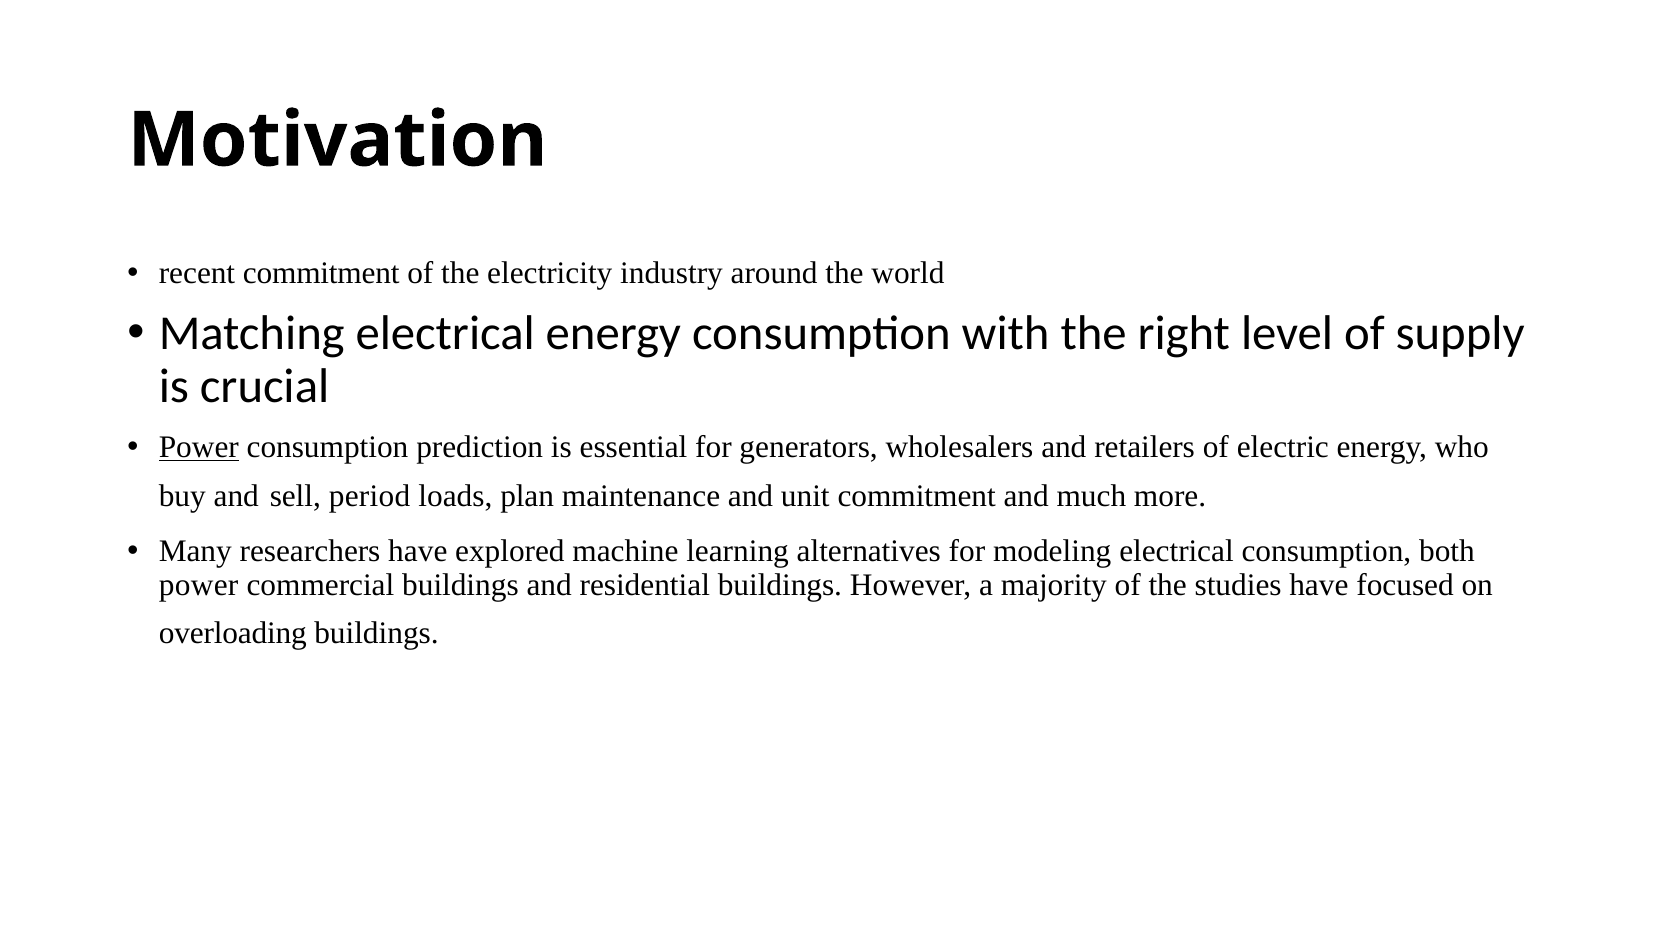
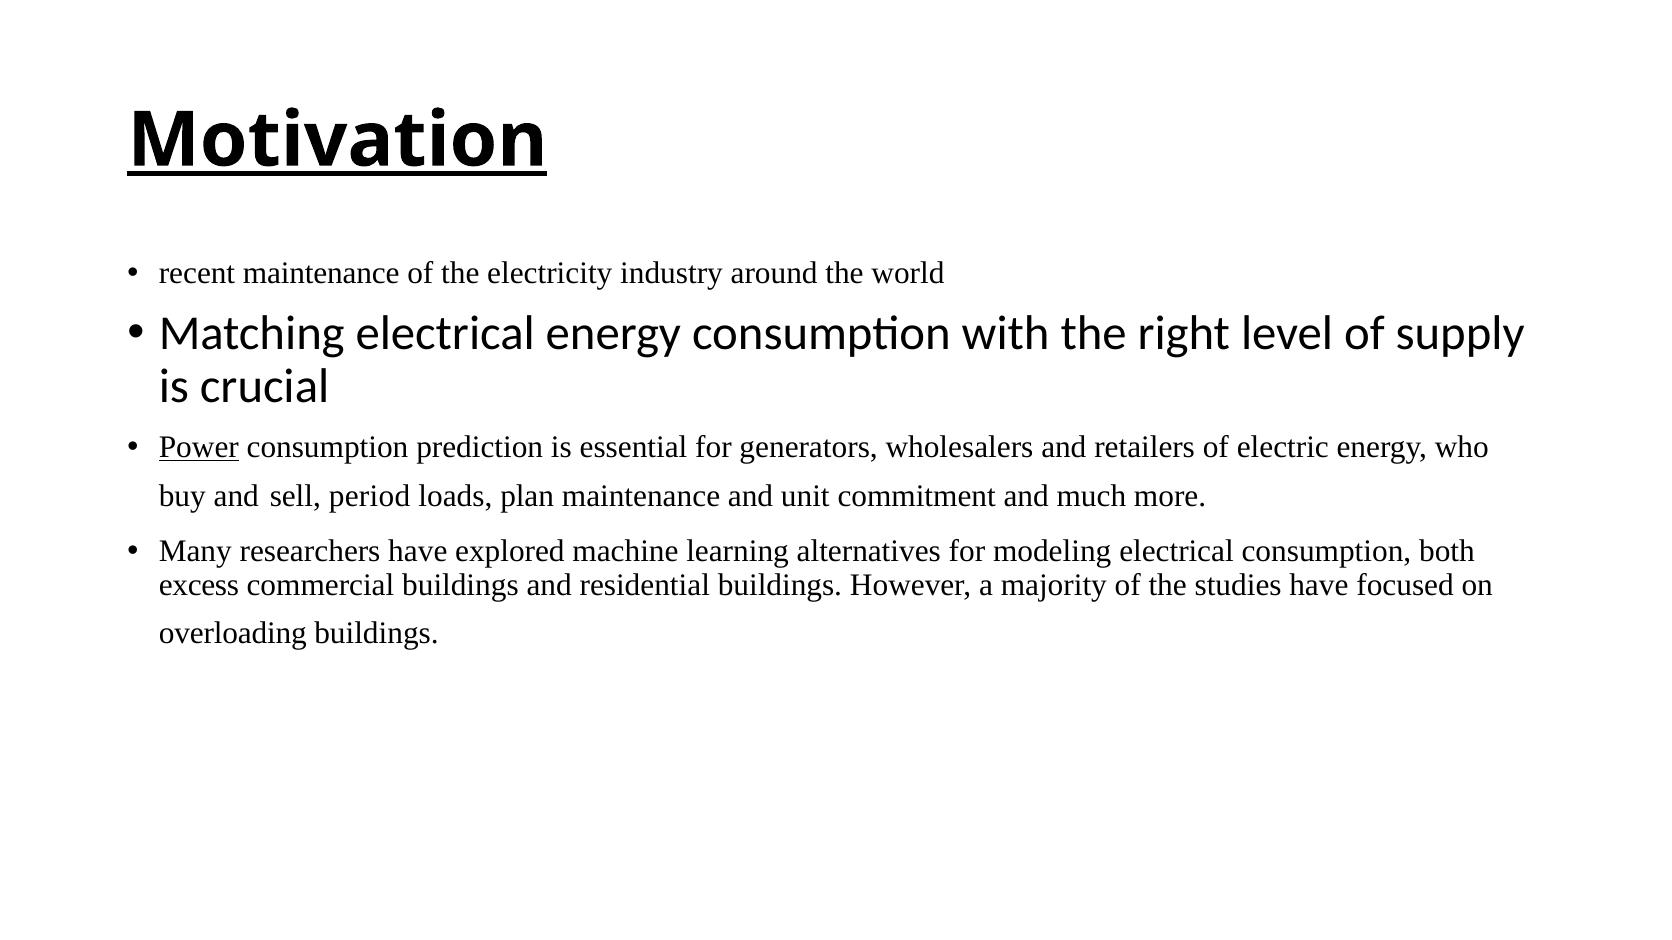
Motivation underline: none -> present
recent commitment: commitment -> maintenance
power at (199, 585): power -> excess
